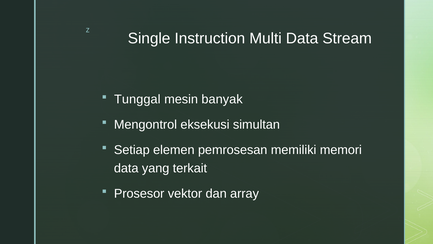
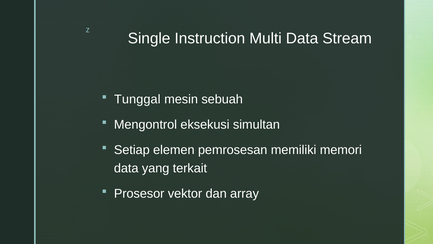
banyak: banyak -> sebuah
